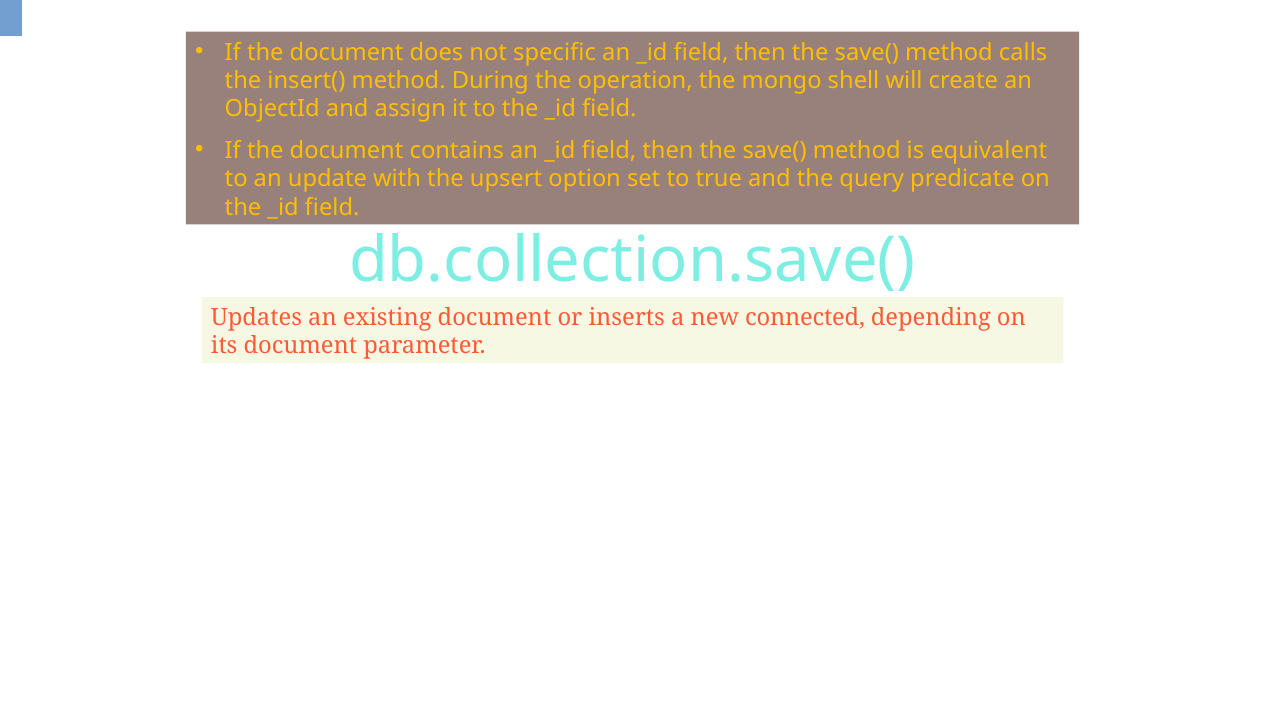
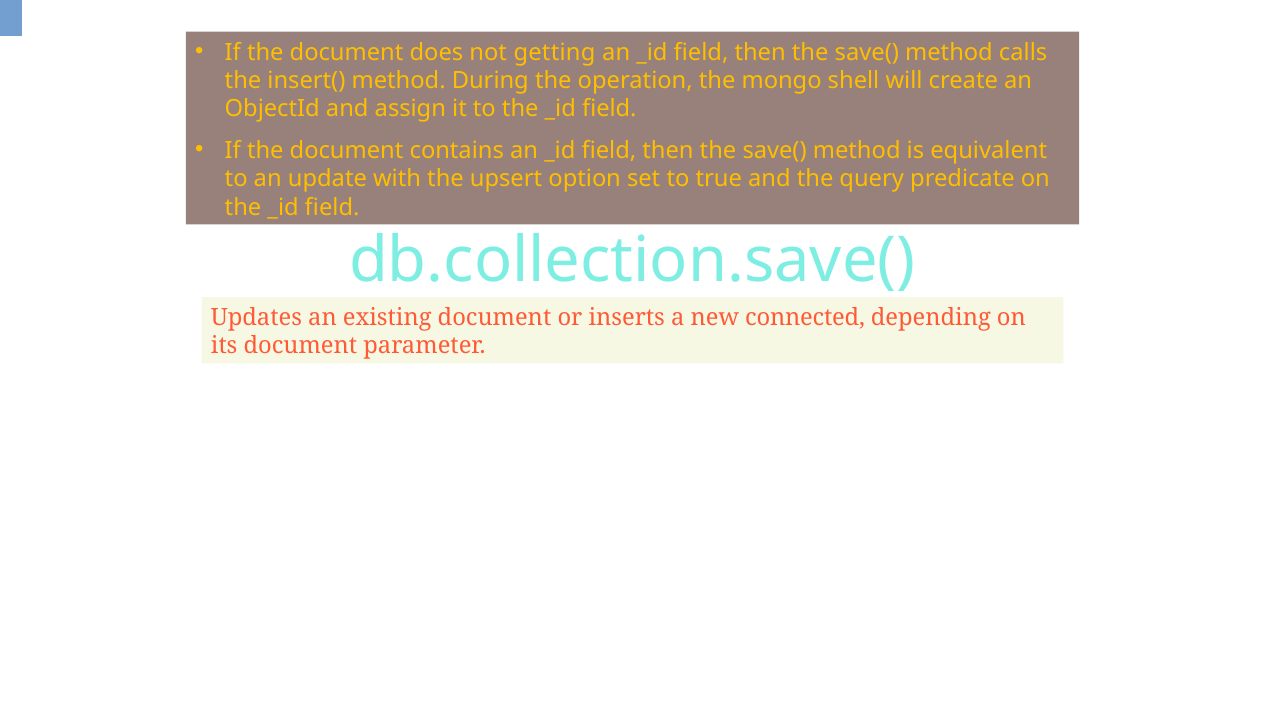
specific: specific -> getting
